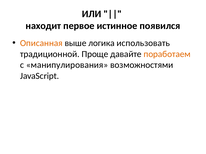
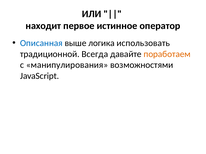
появился: появился -> оператор
Описанная colour: orange -> blue
Проще: Проще -> Всегда
